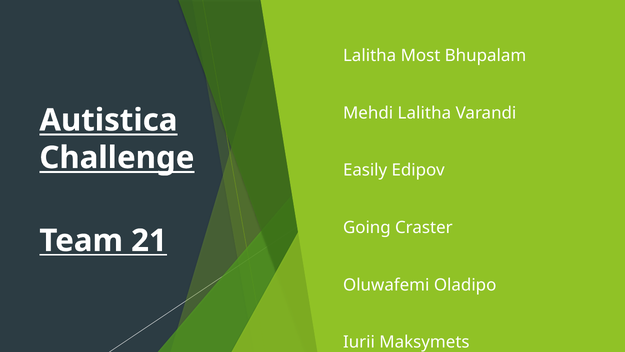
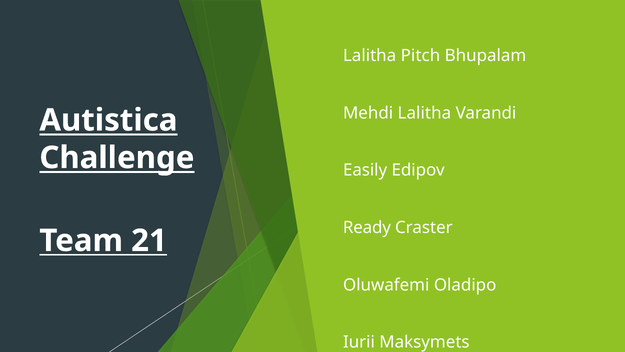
Most: Most -> Pitch
Going: Going -> Ready
